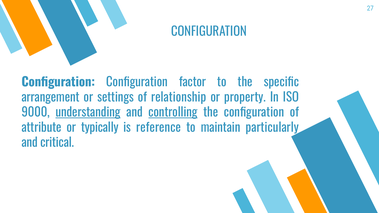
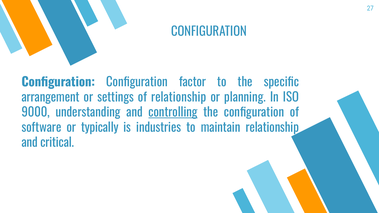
property: property -> planning
understanding underline: present -> none
attribute: attribute -> software
reference: reference -> industries
maintain particularly: particularly -> relationship
